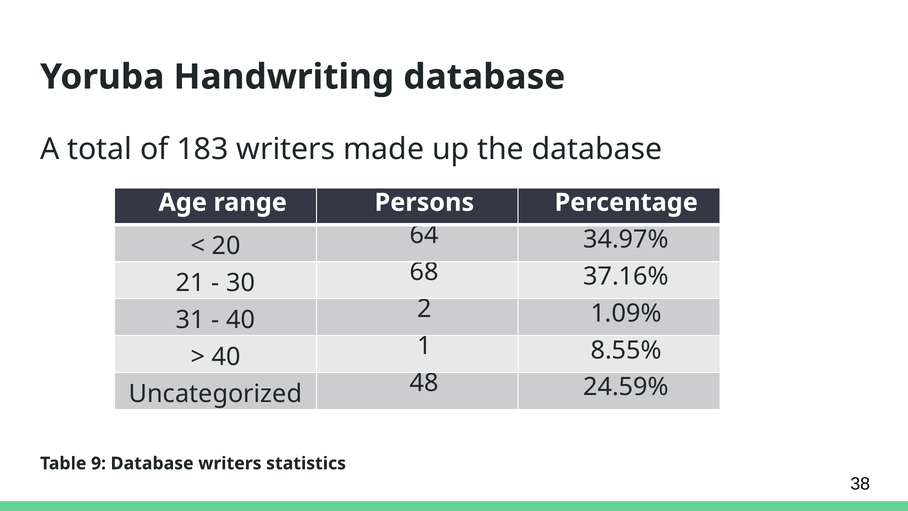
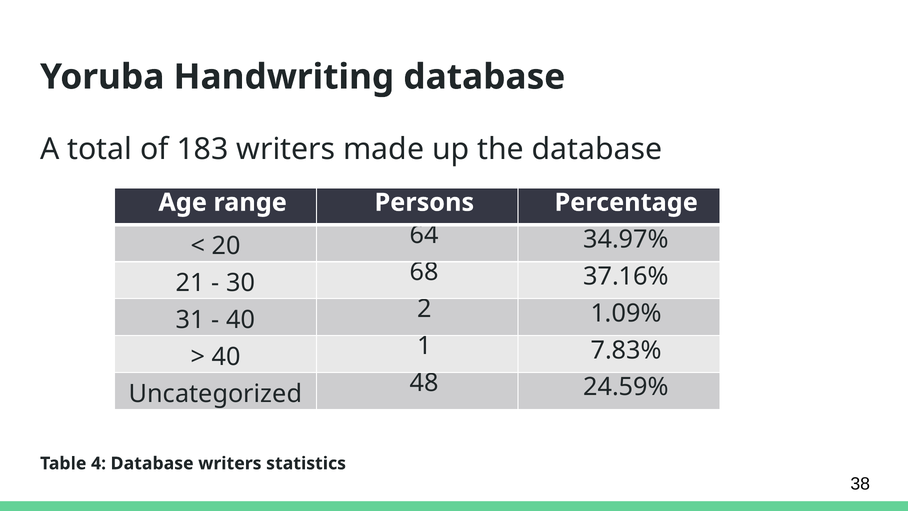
8.55%: 8.55% -> 7.83%
9: 9 -> 4
